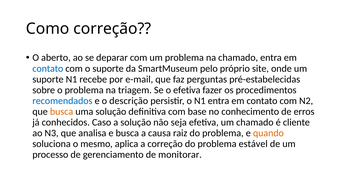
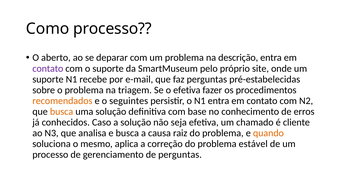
Como correção: correção -> processo
na chamado: chamado -> descrição
contato at (48, 68) colour: blue -> purple
recomendados colour: blue -> orange
descrição: descrição -> seguintes
de monitorar: monitorar -> perguntas
